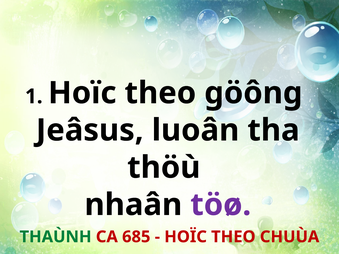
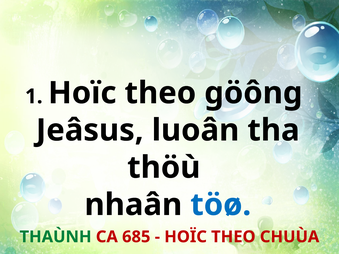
töø colour: purple -> blue
